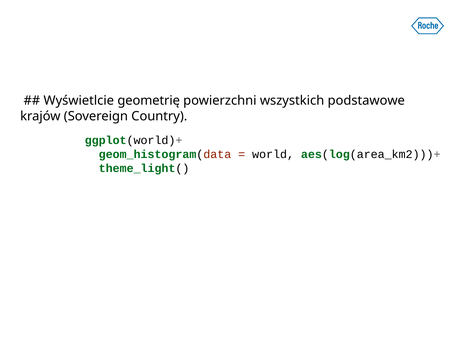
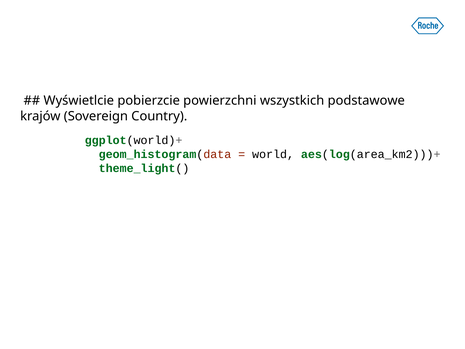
geometrię: geometrię -> pobierzcie
